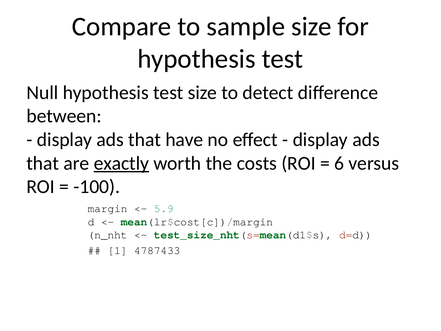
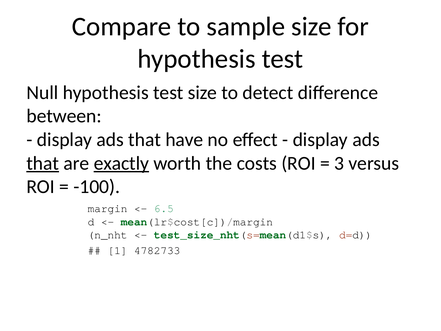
that at (43, 163) underline: none -> present
6: 6 -> 3
5.9: 5.9 -> 6.5
4787433: 4787433 -> 4782733
